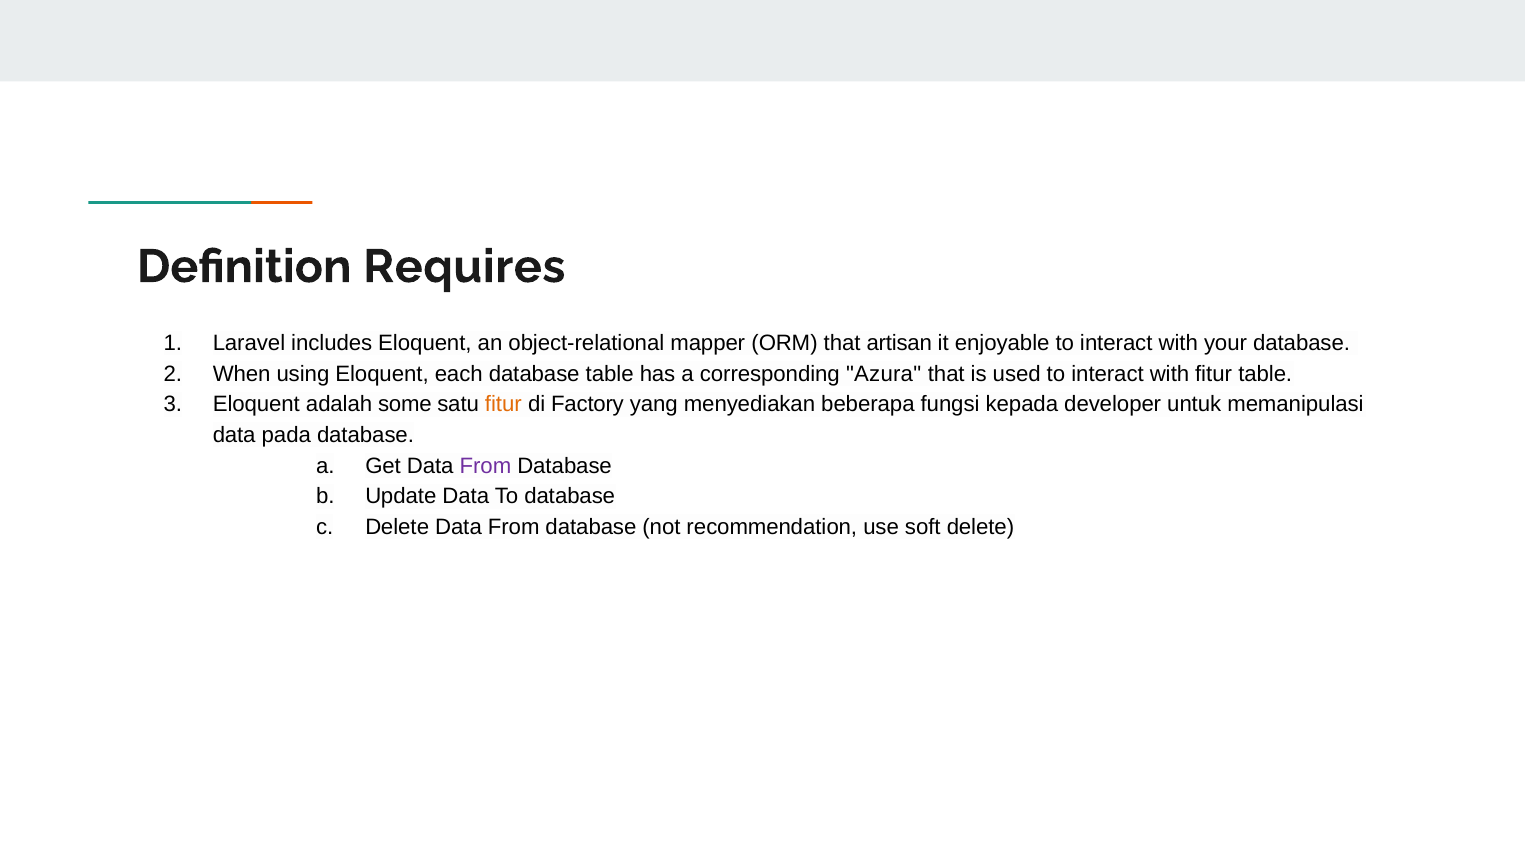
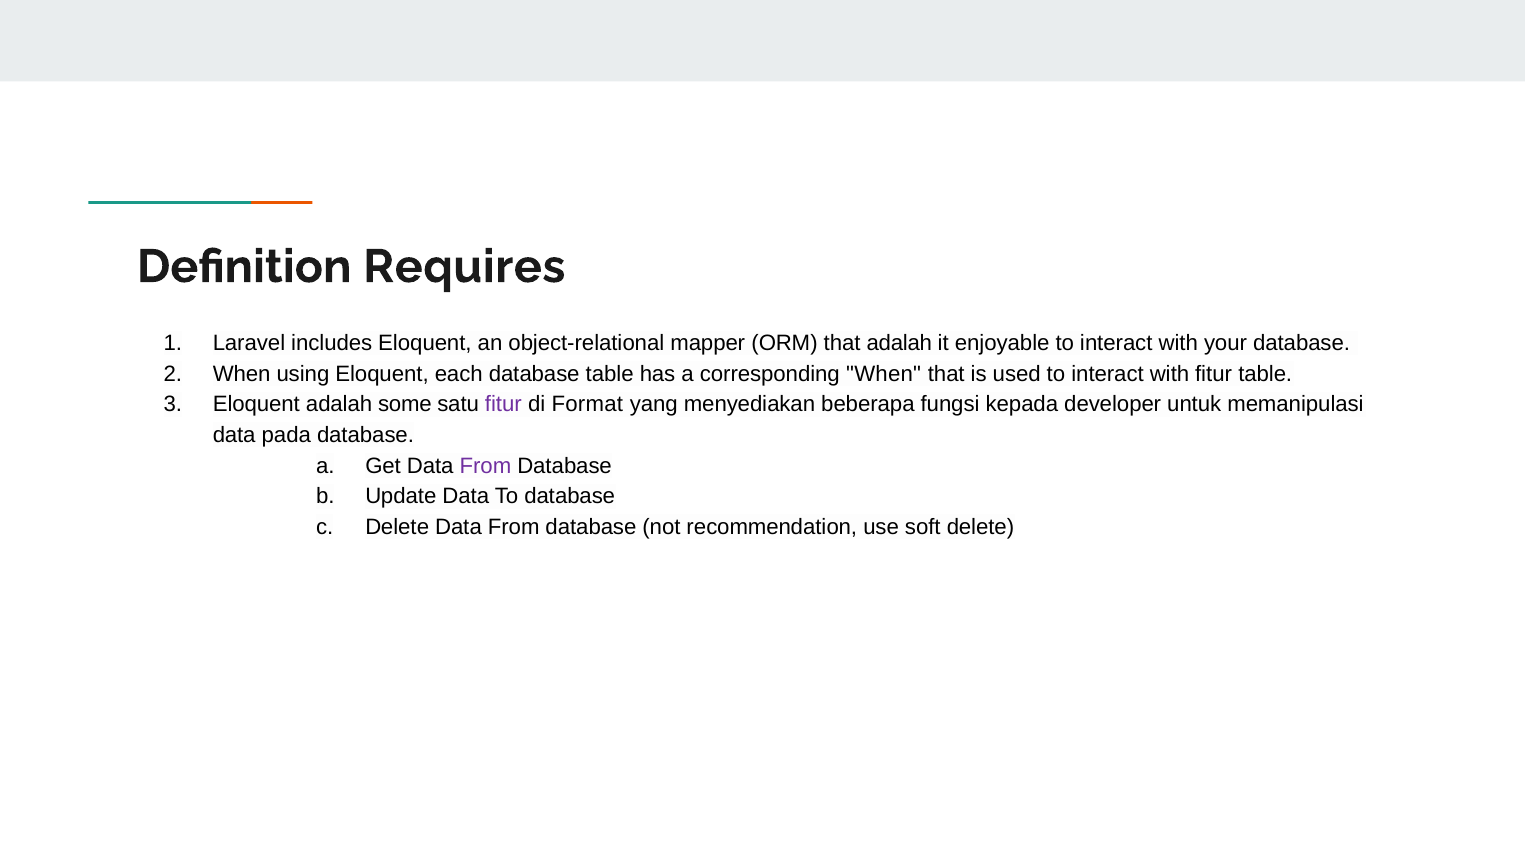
that artisan: artisan -> adalah
corresponding Azura: Azura -> When
fitur at (503, 404) colour: orange -> purple
Factory: Factory -> Format
